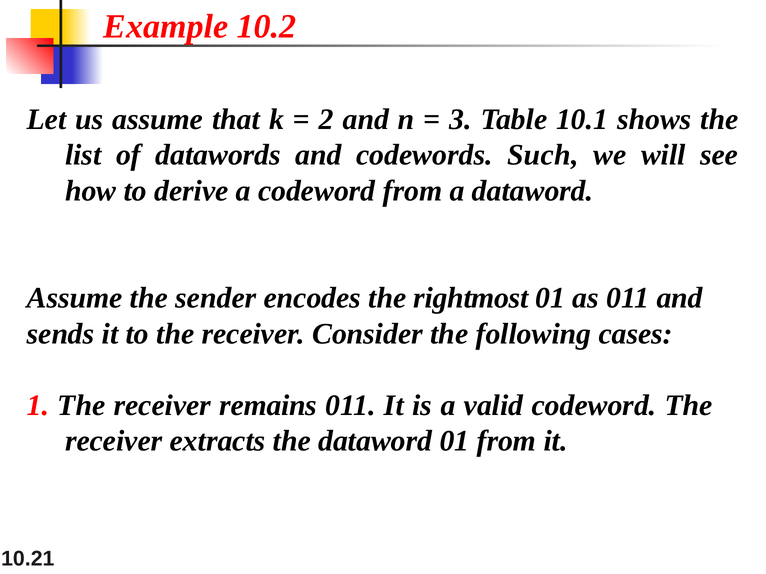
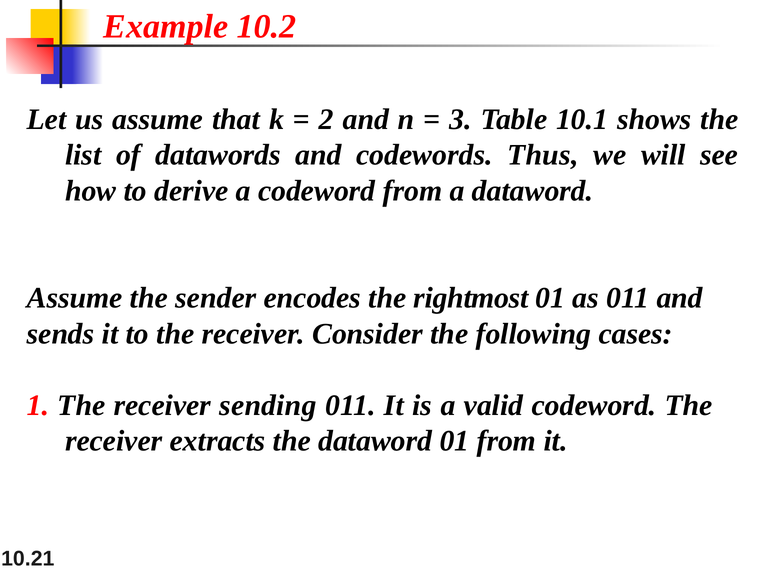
Such: Such -> Thus
remains: remains -> sending
